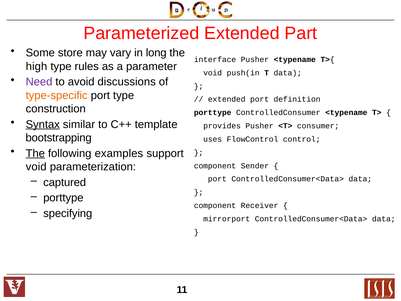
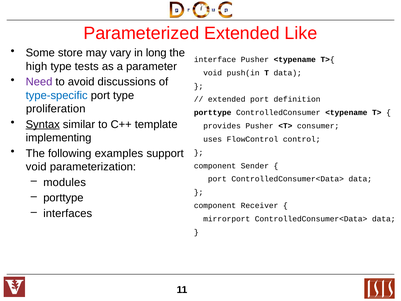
Part: Part -> Like
rules: rules -> tests
type-specific colour: orange -> blue
construction: construction -> proliferation
bootstrapping: bootstrapping -> implementing
The at (35, 153) underline: present -> none
captured: captured -> modules
specifying: specifying -> interfaces
